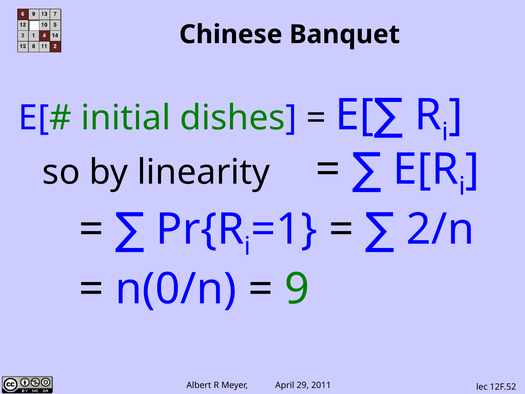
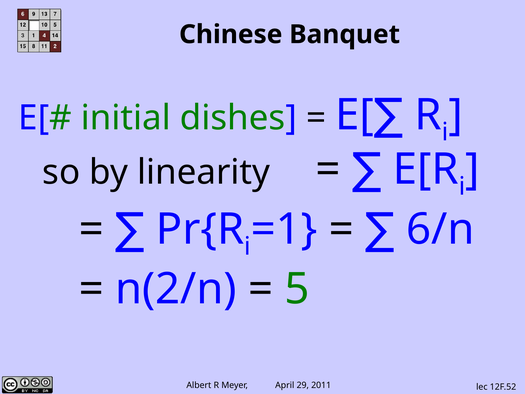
2/n: 2/n -> 6/n
n(0/n: n(0/n -> n(2/n
9: 9 -> 5
